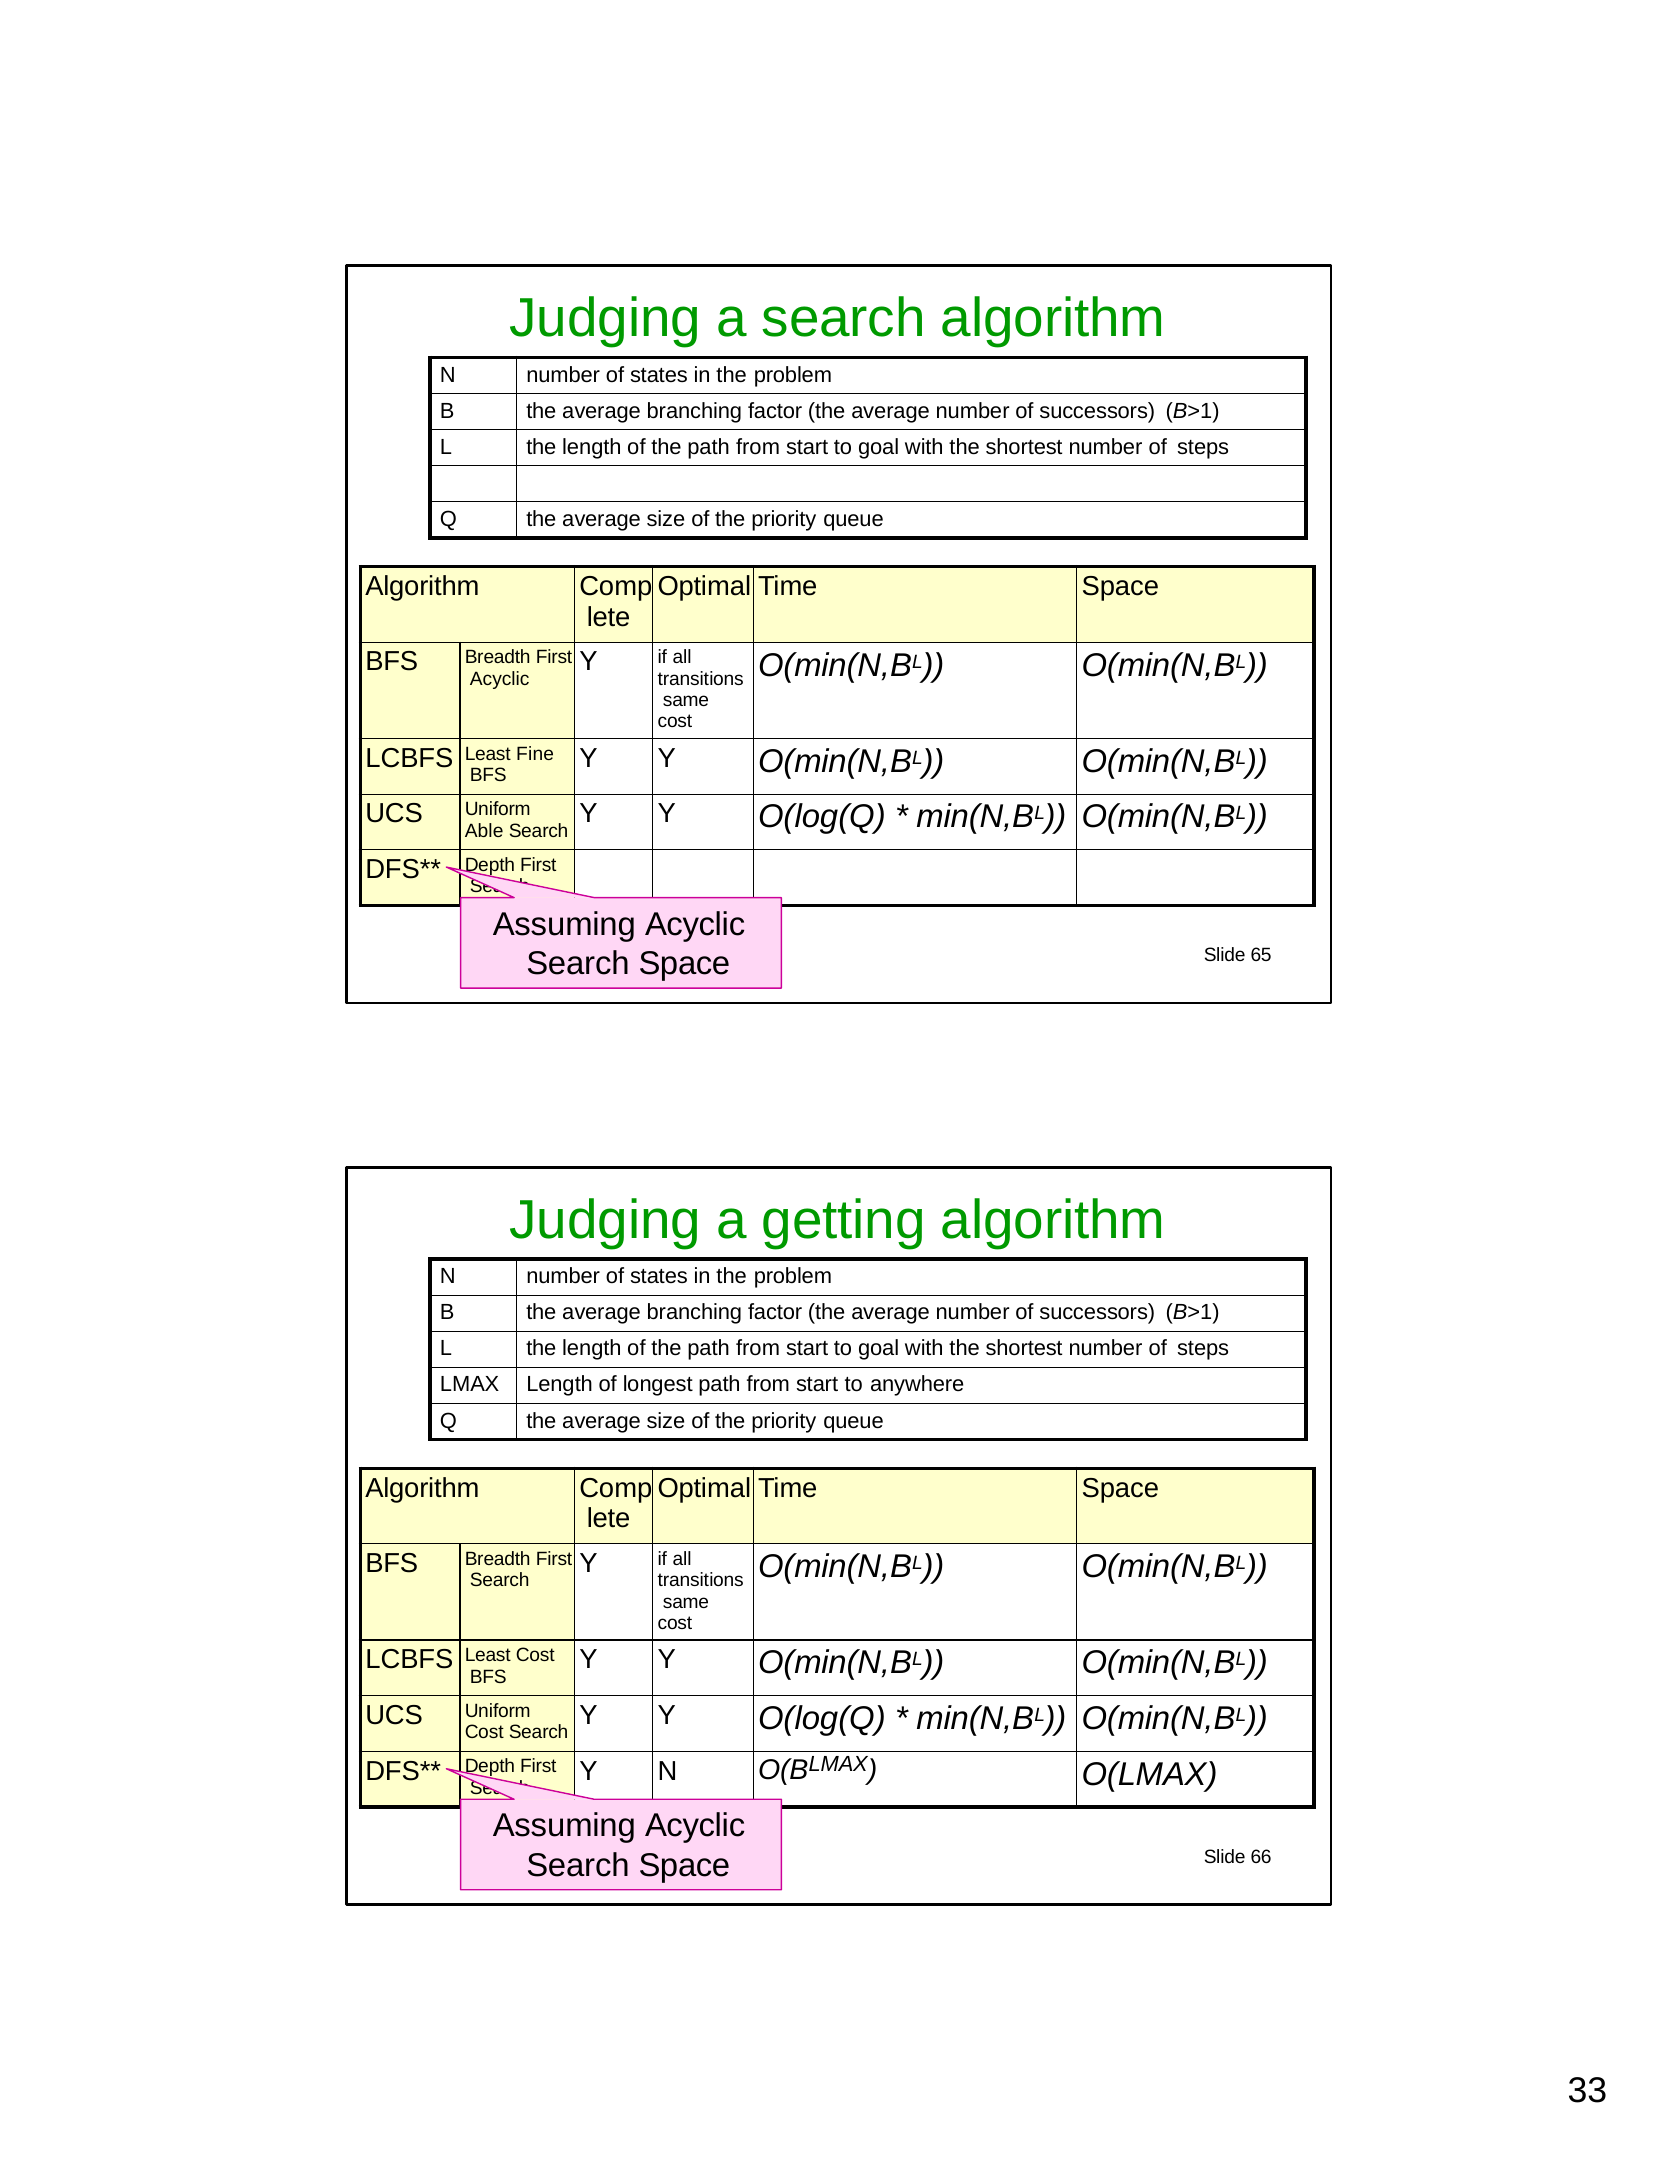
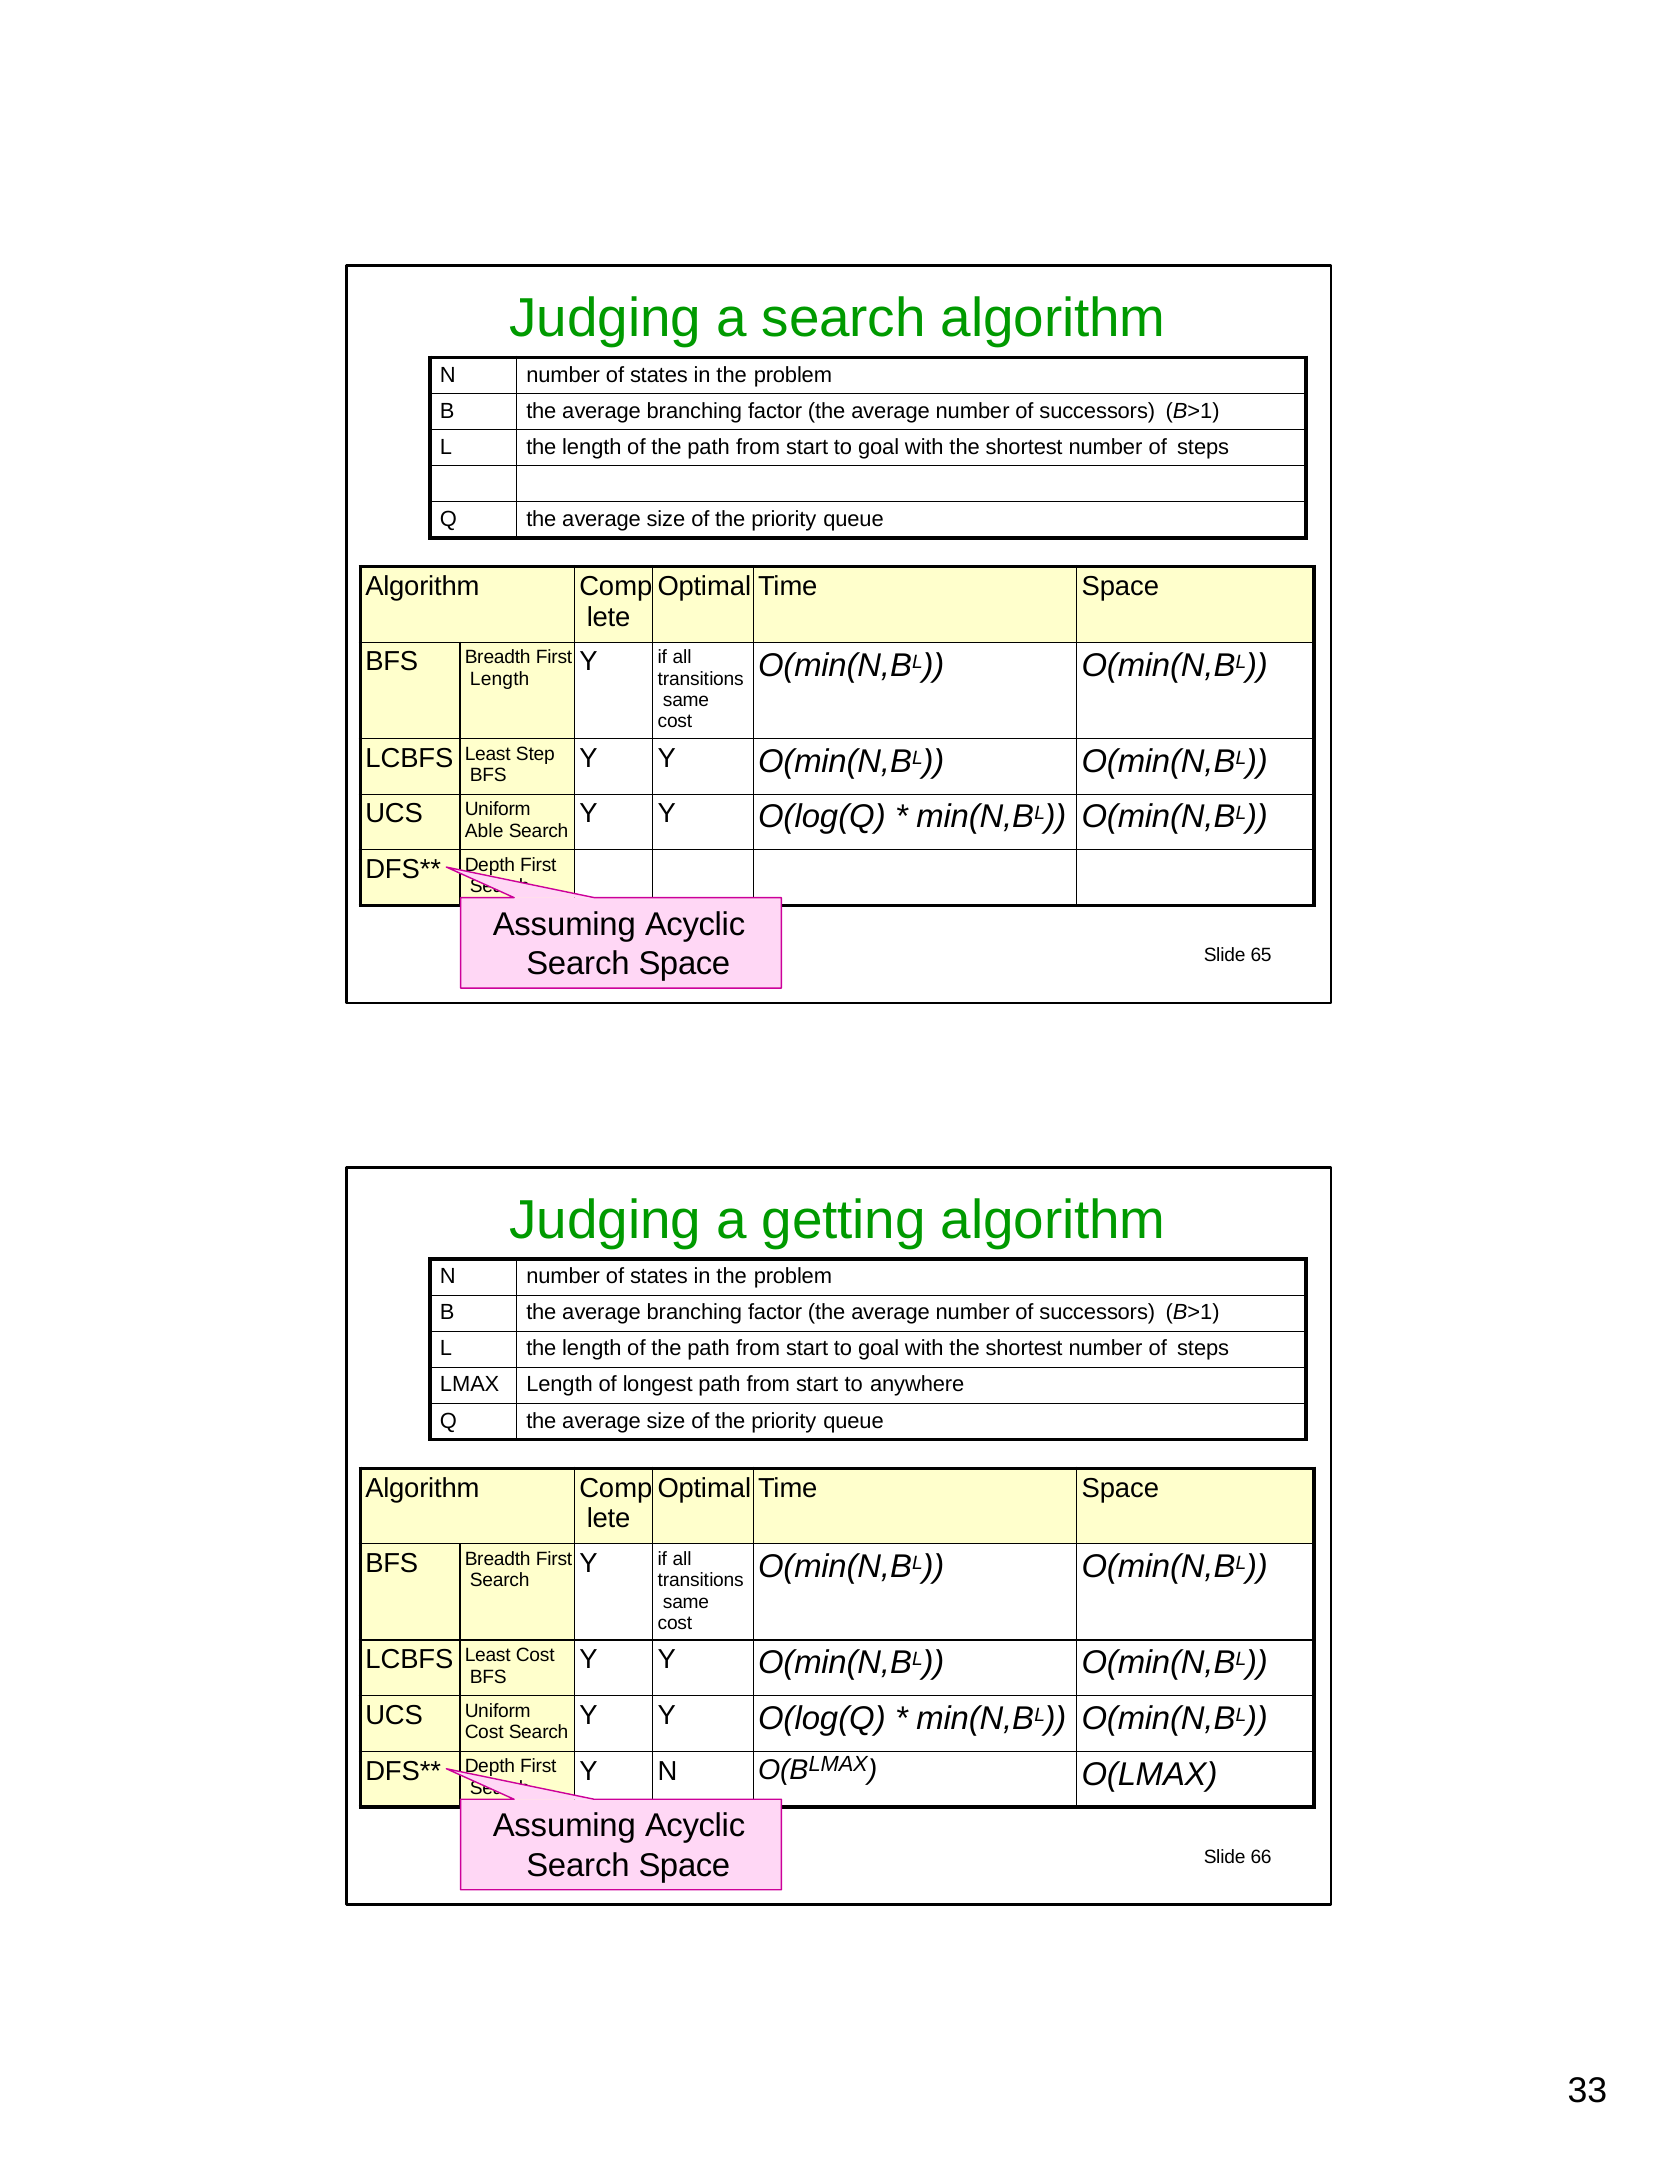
Acyclic at (500, 679): Acyclic -> Length
Fine: Fine -> Step
